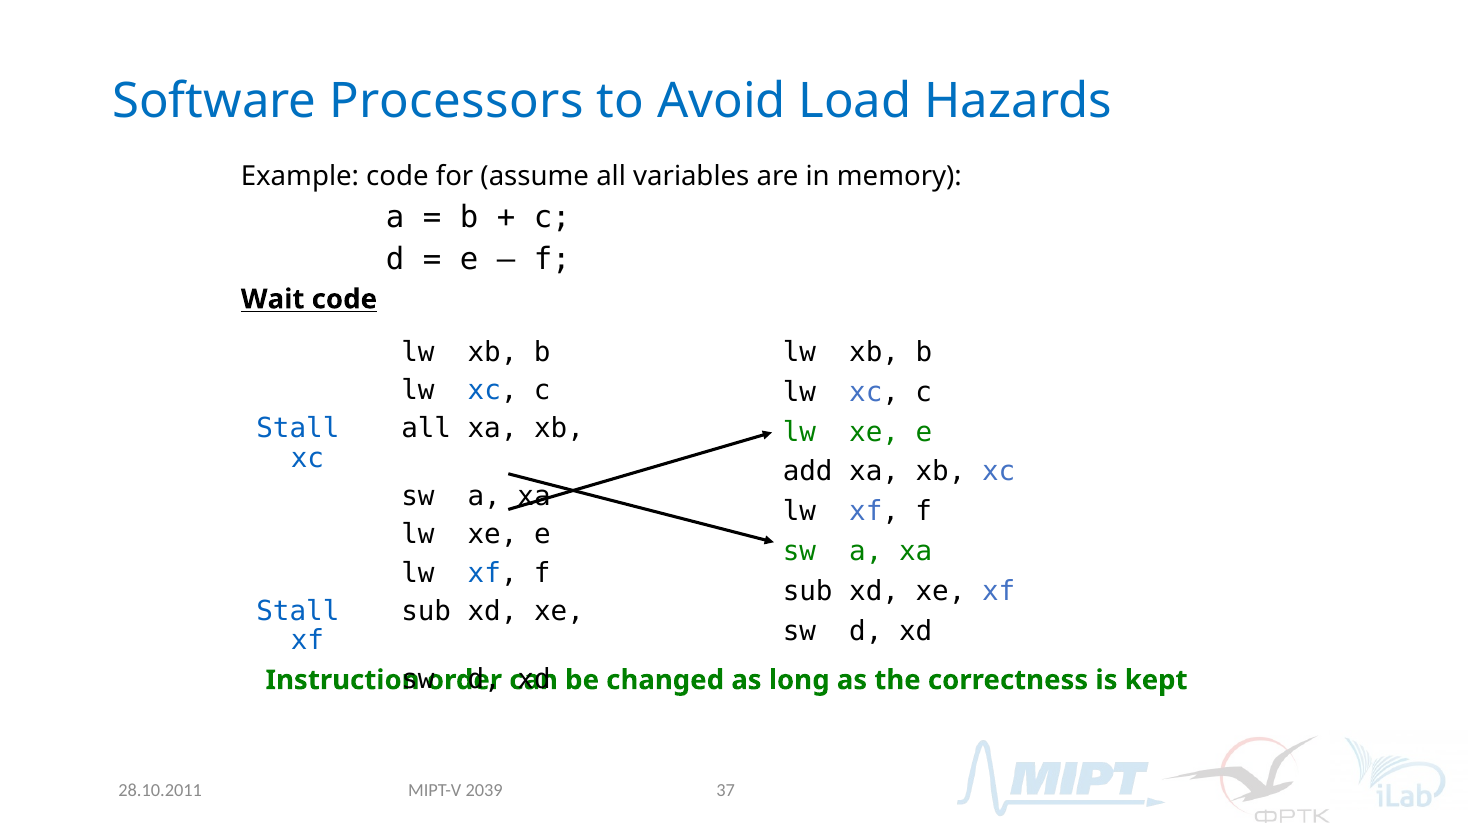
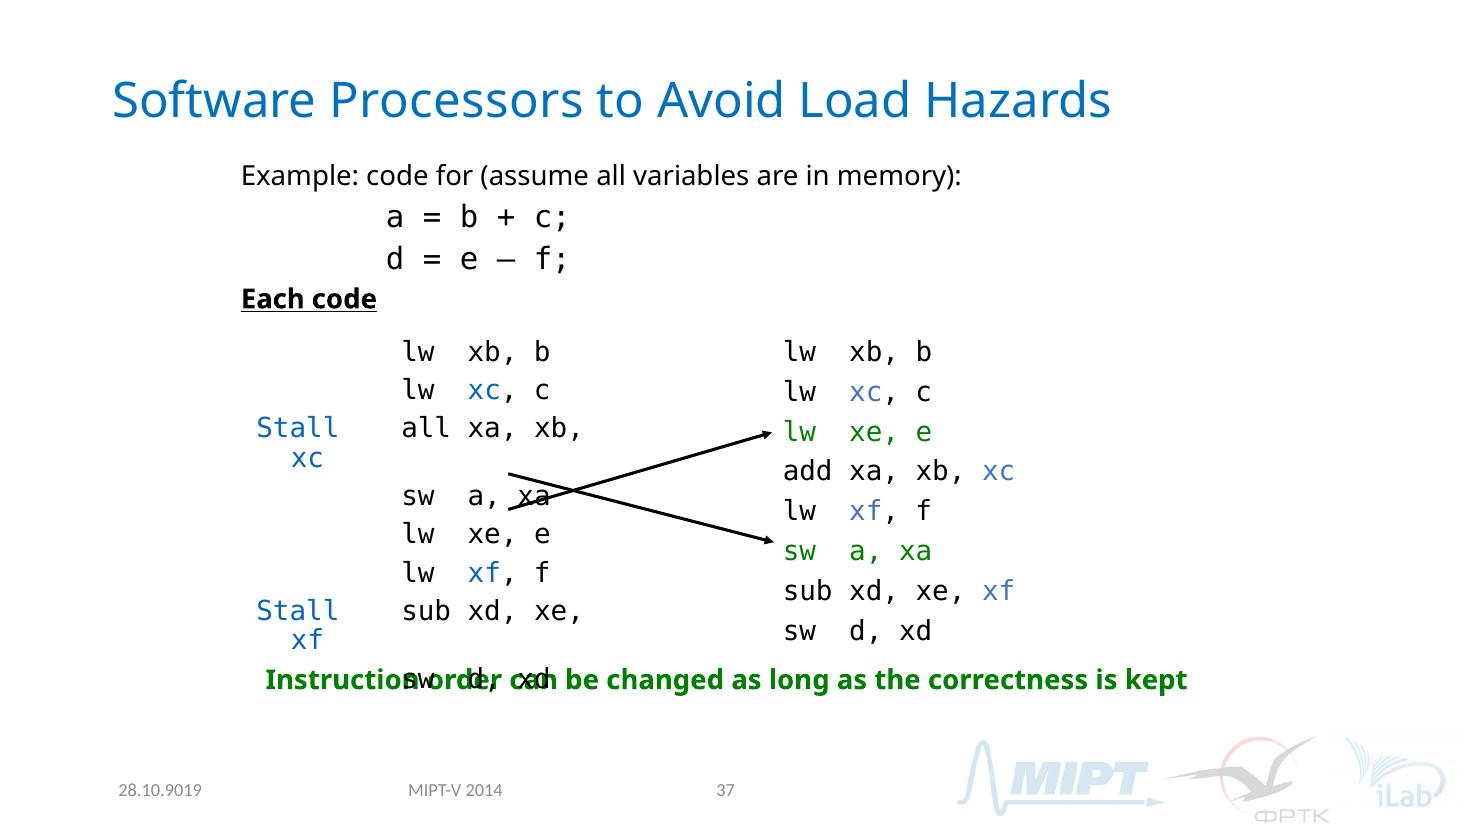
Wait: Wait -> Each
28.10.2011: 28.10.2011 -> 28.10.9019
2039: 2039 -> 2014
